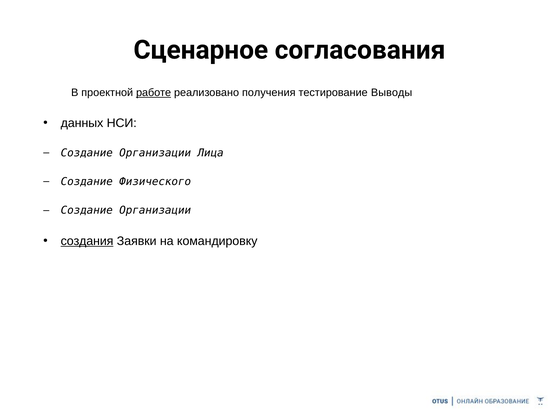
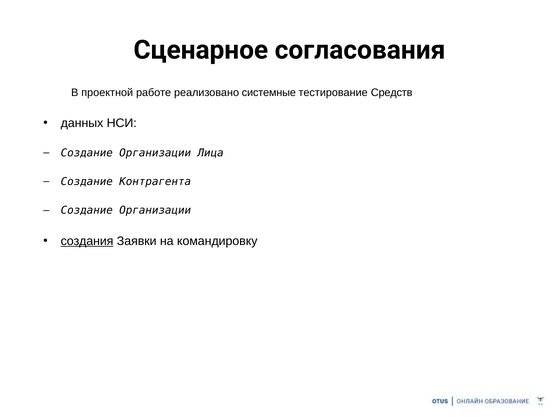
работе underline: present -> none
получения: получения -> системные
Выводы: Выводы -> Средств
Физического: Физического -> Контрагента
